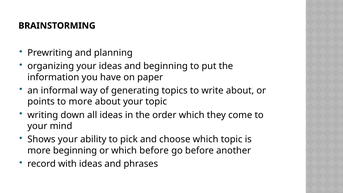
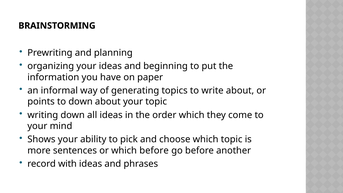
to more: more -> down
more beginning: beginning -> sentences
